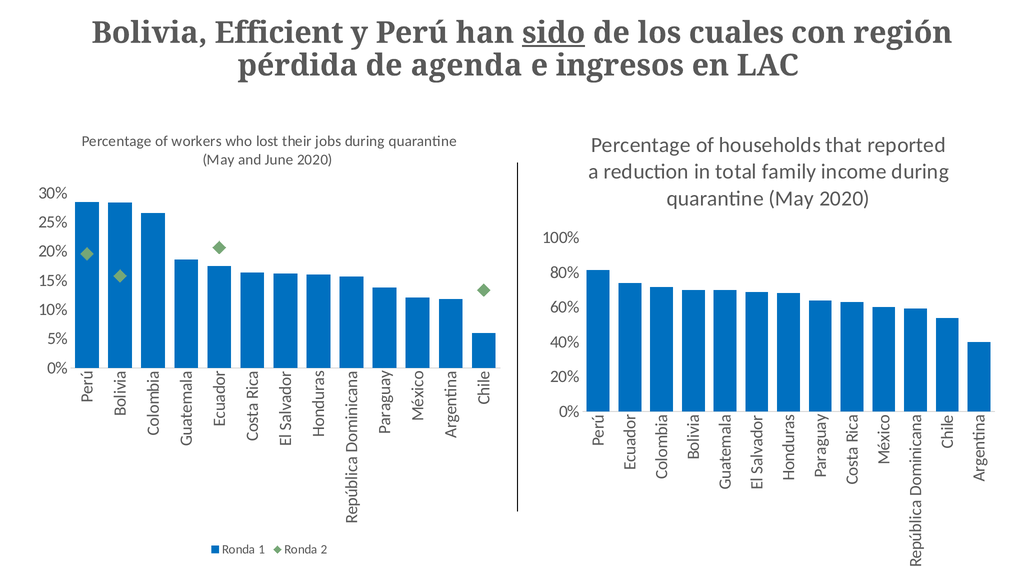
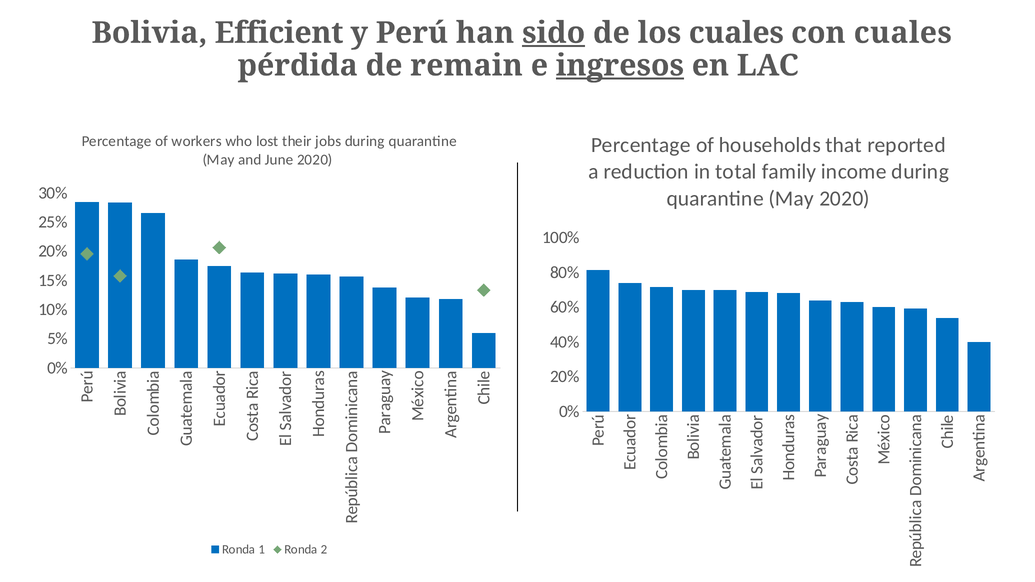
con región: región -> cuales
agenda: agenda -> remain
ingresos underline: none -> present
